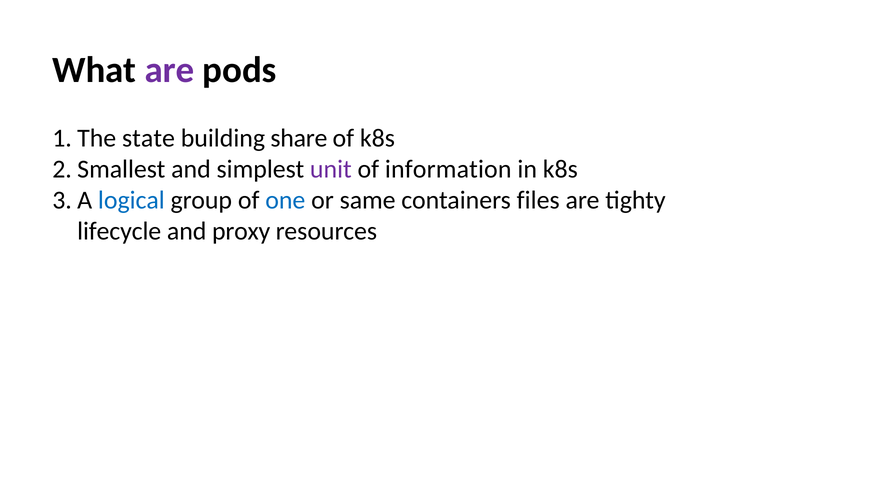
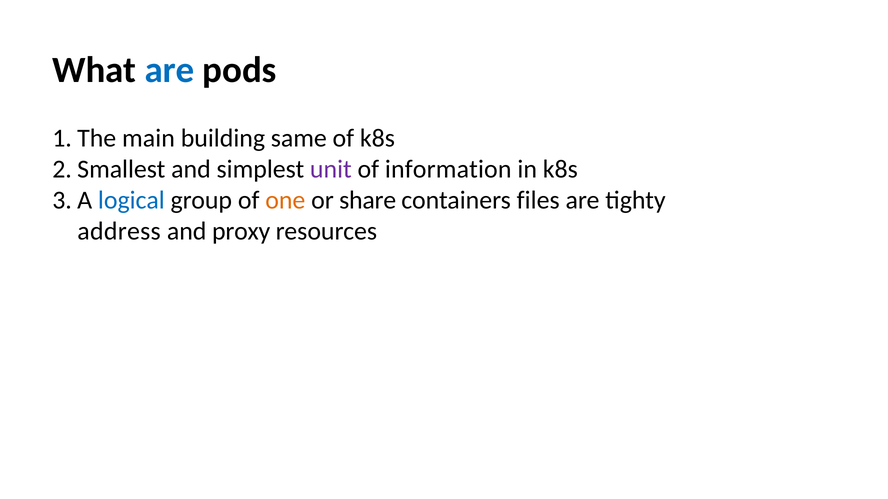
are at (169, 70) colour: purple -> blue
state: state -> main
share: share -> same
one colour: blue -> orange
same: same -> share
lifecycle: lifecycle -> address
